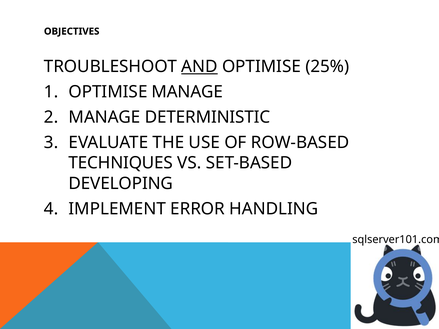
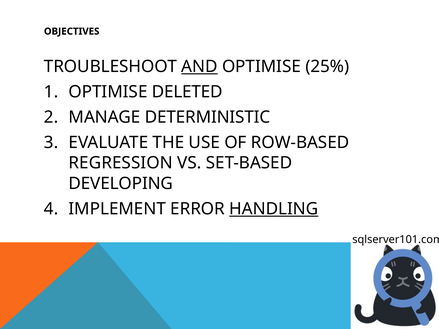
OPTIMISE MANAGE: MANAGE -> DELETED
TECHNIQUES: TECHNIQUES -> REGRESSION
HANDLING underline: none -> present
